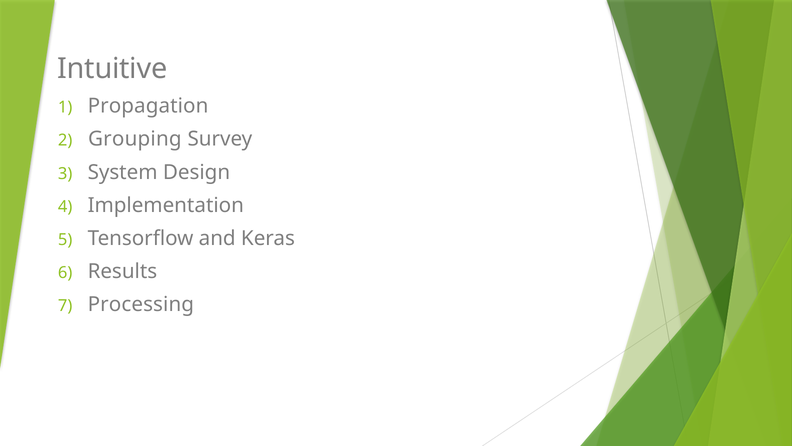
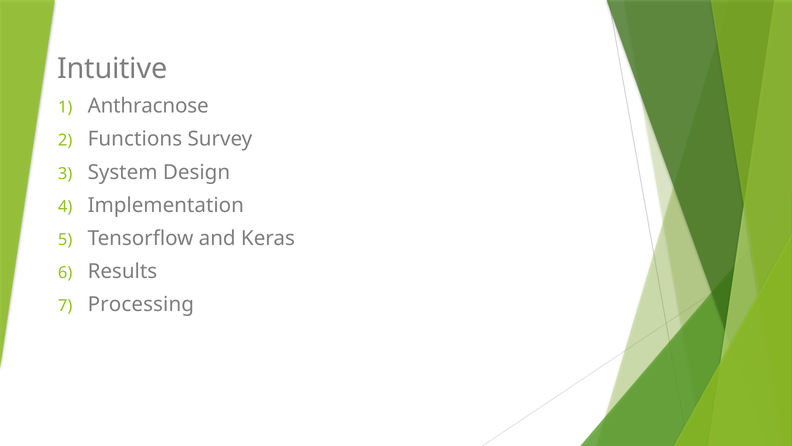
Propagation: Propagation -> Anthracnose
Grouping: Grouping -> Functions
